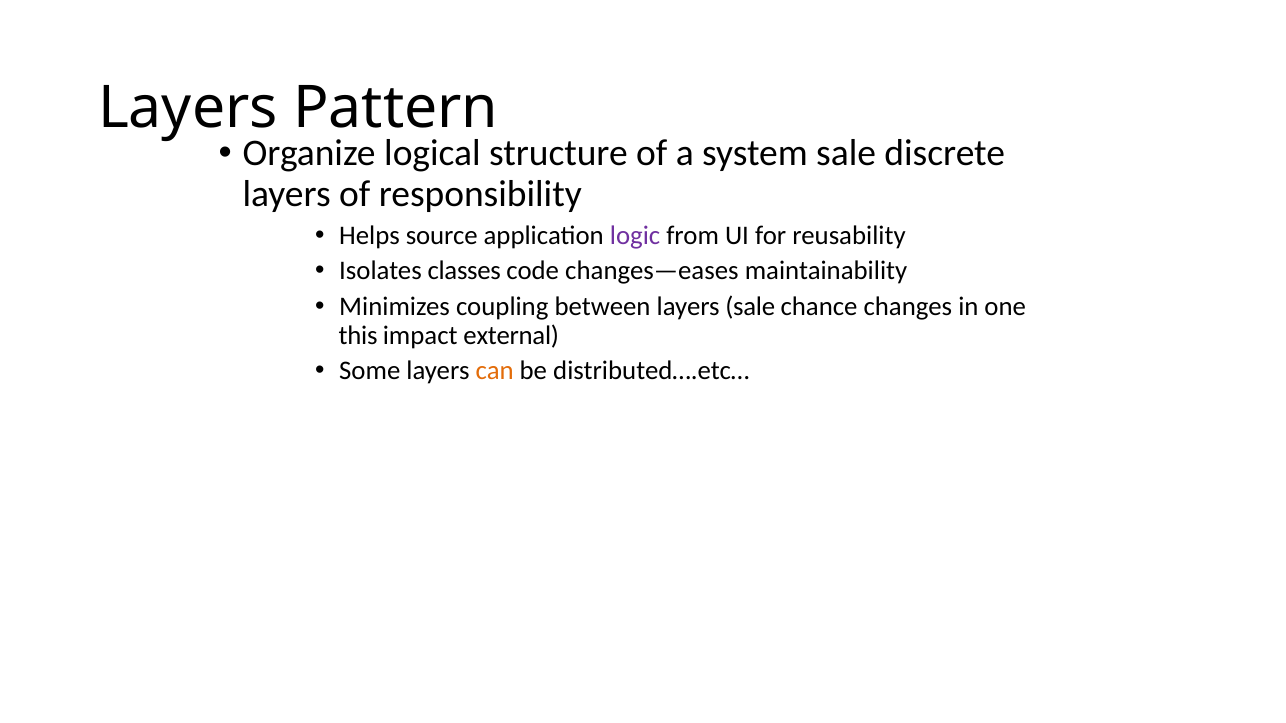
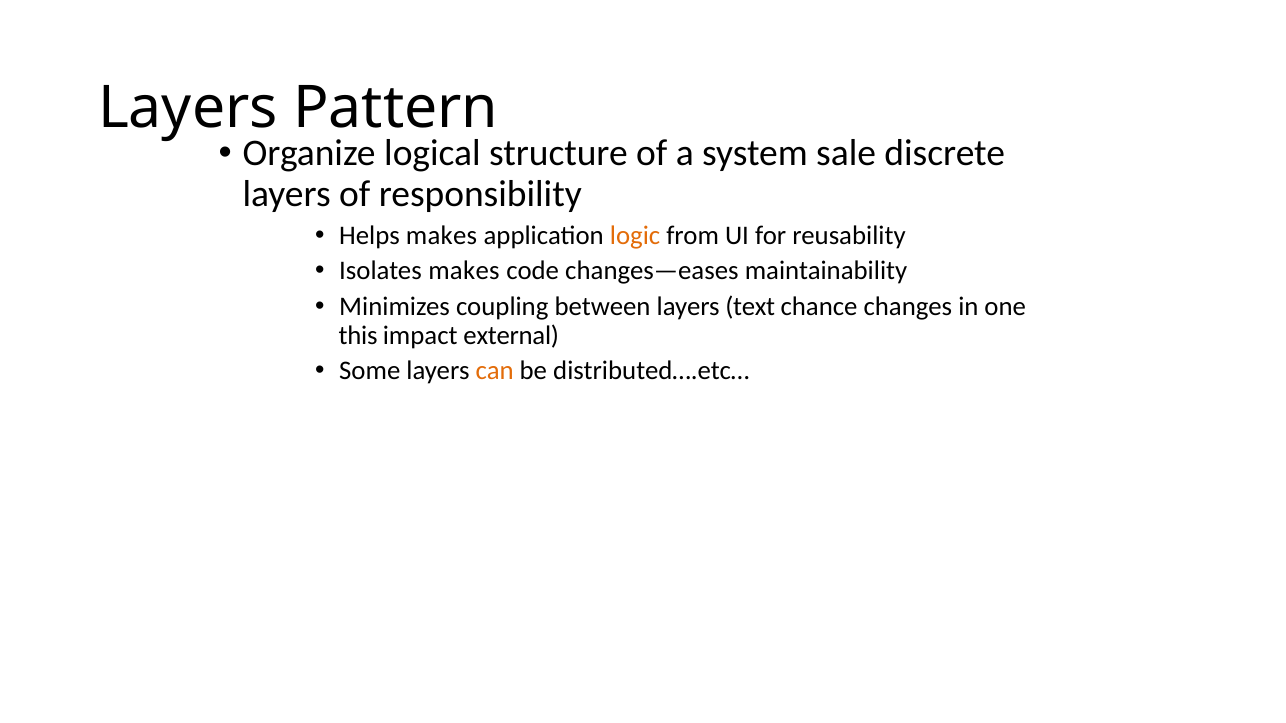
Helps source: source -> makes
logic colour: purple -> orange
Isolates classes: classes -> makes
layers sale: sale -> text
